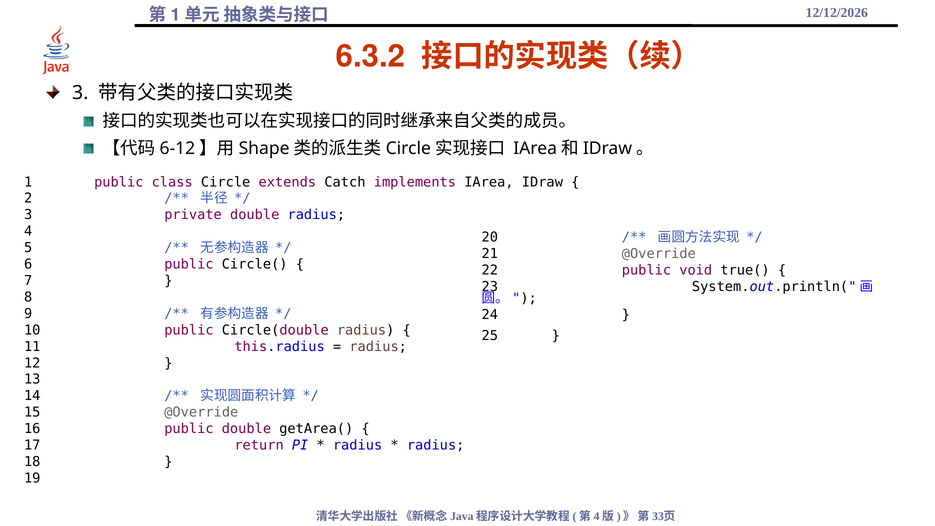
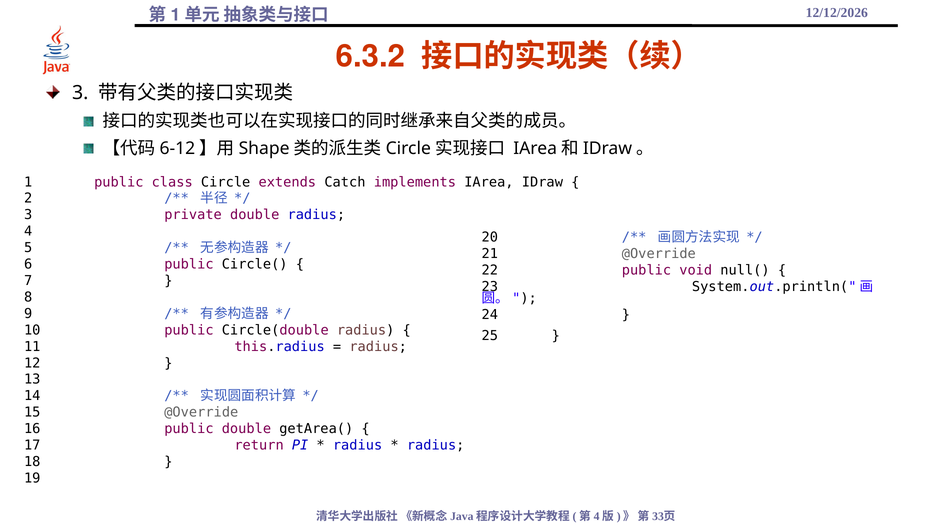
true(: true( -> null(
